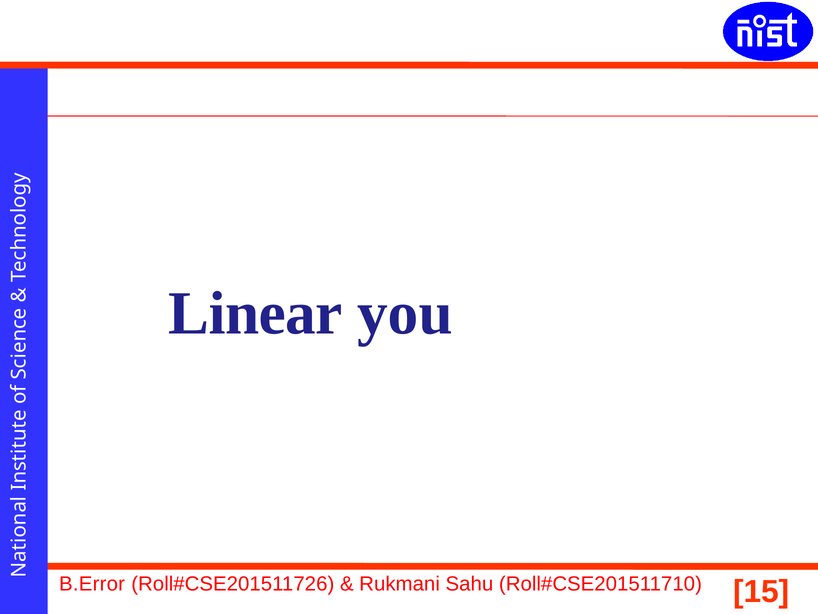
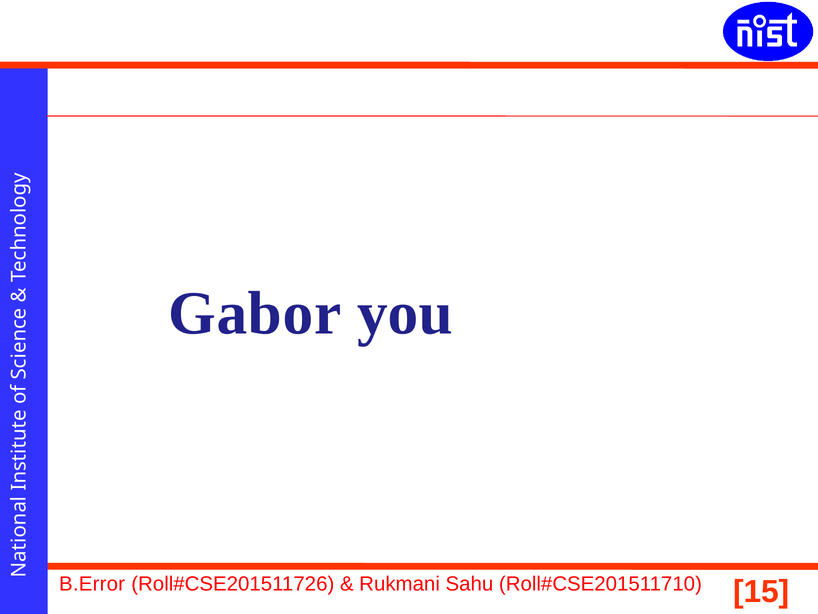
Linear: Linear -> Gabor
